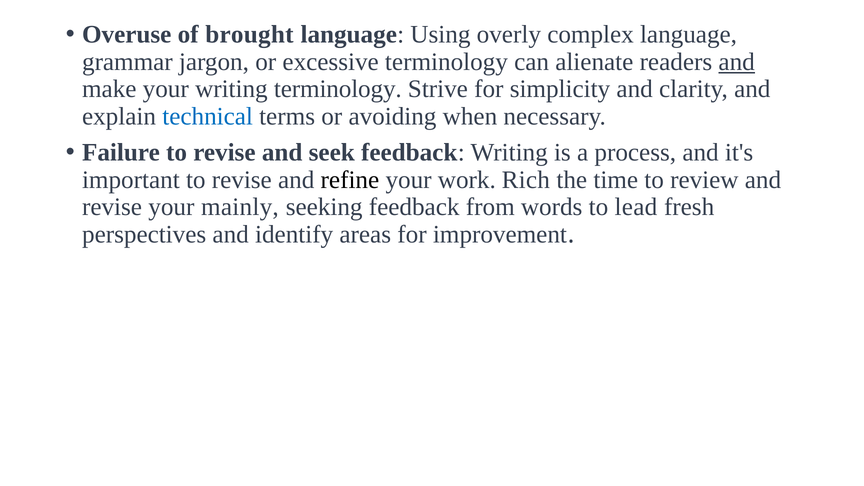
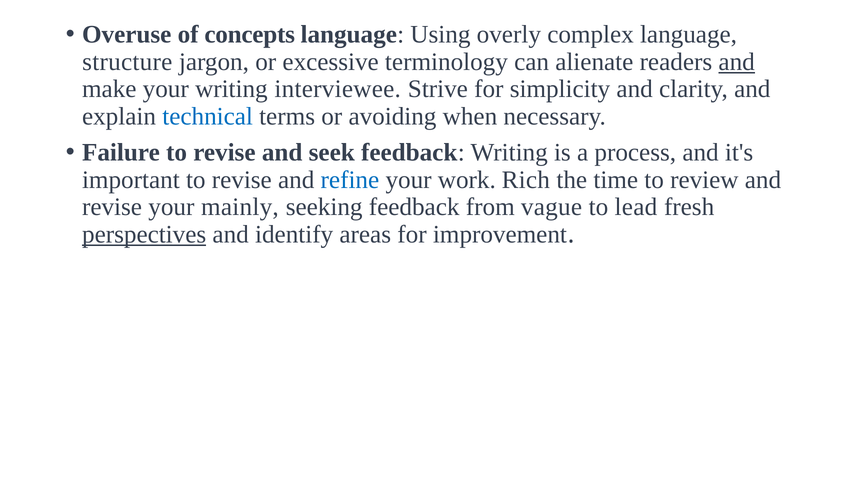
brought: brought -> concepts
grammar: grammar -> structure
writing terminology: terminology -> interviewee
refine colour: black -> blue
words: words -> vague
perspectives underline: none -> present
